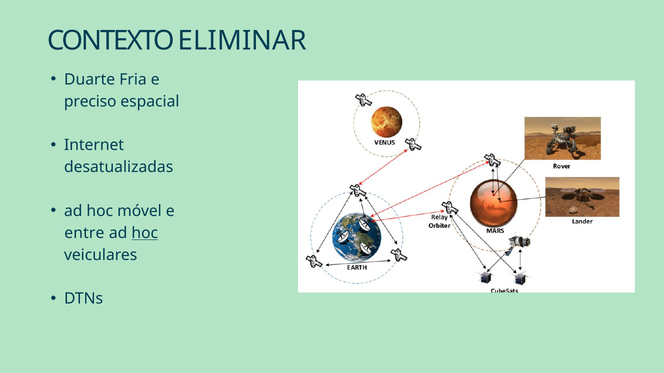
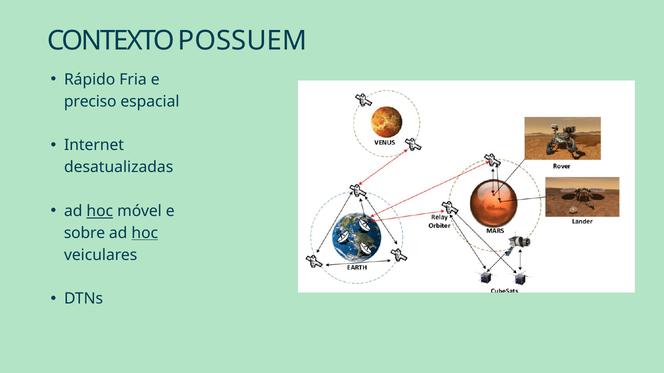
ELIMINAR: ELIMINAR -> POSSUEM
Duarte: Duarte -> Rápido
hoc at (100, 211) underline: none -> present
entre: entre -> sobre
